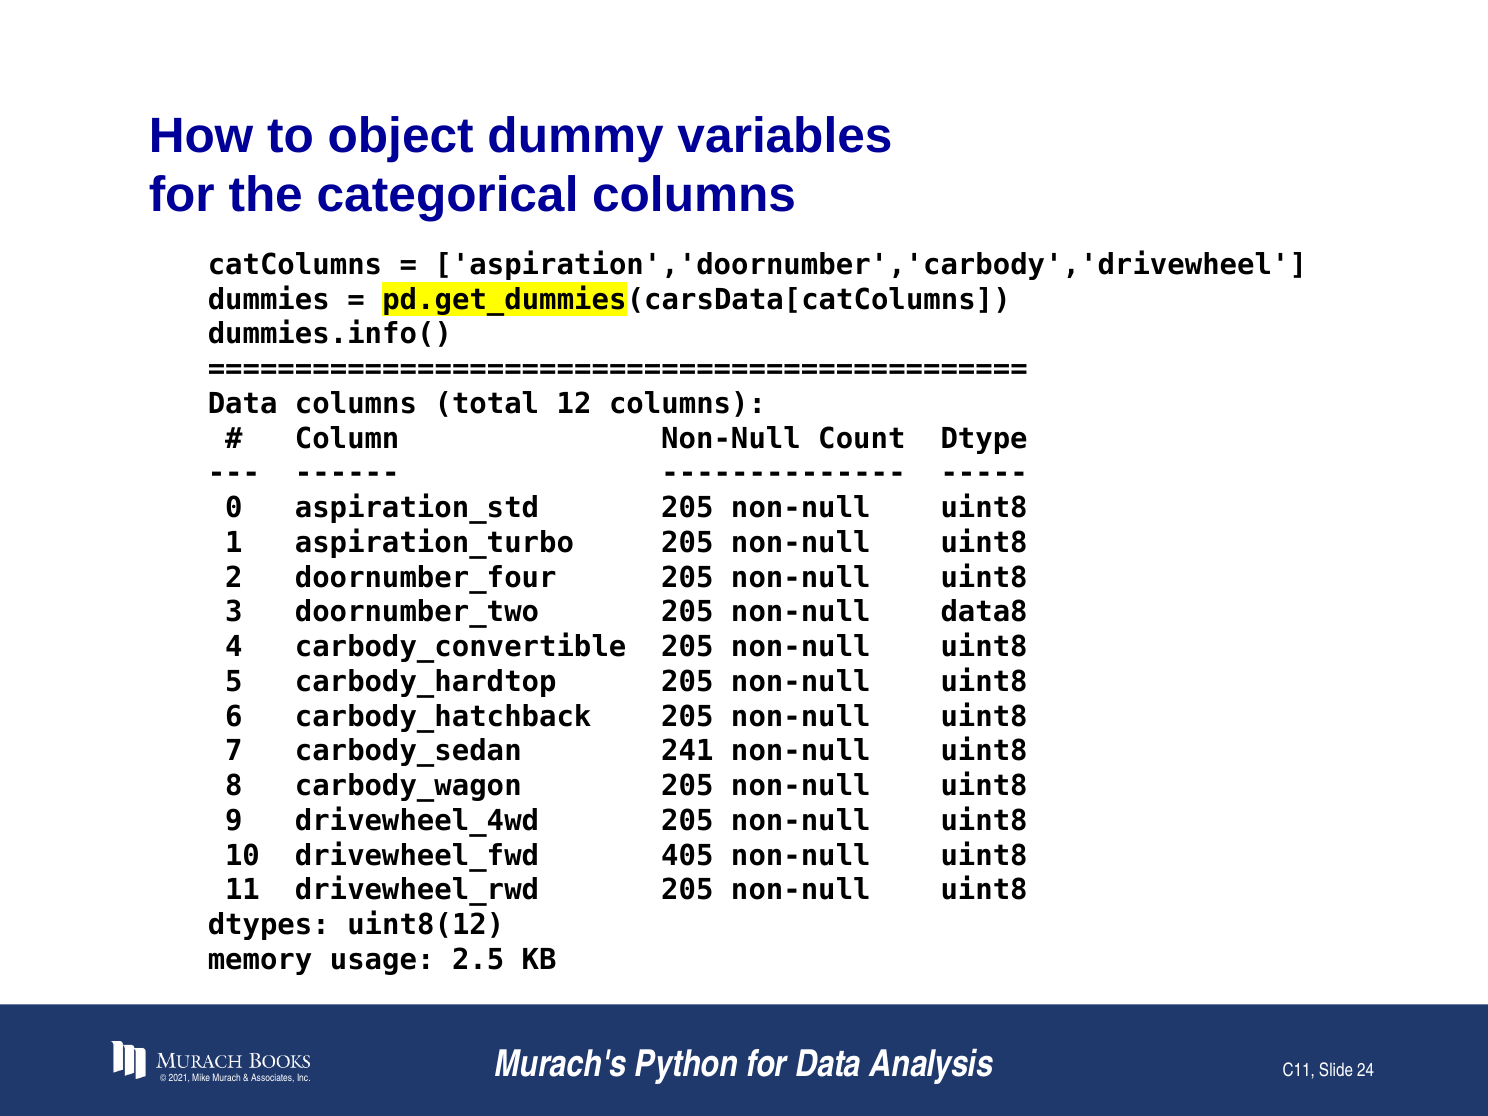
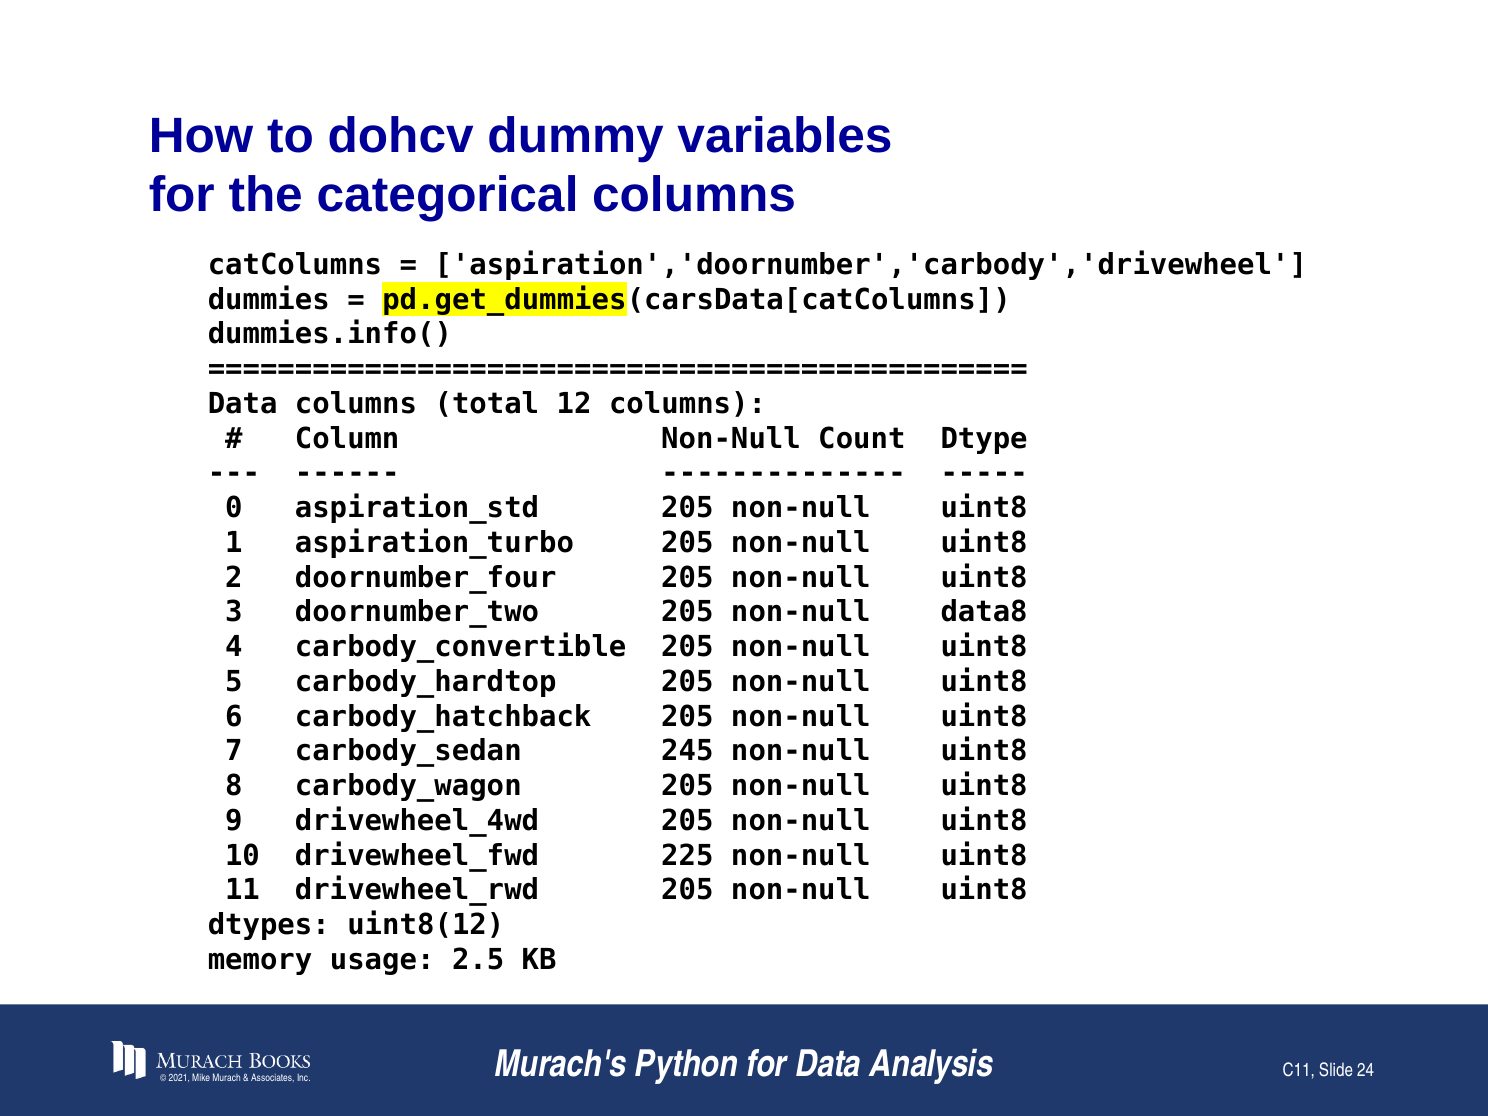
object: object -> dohcv
241: 241 -> 245
405: 405 -> 225
